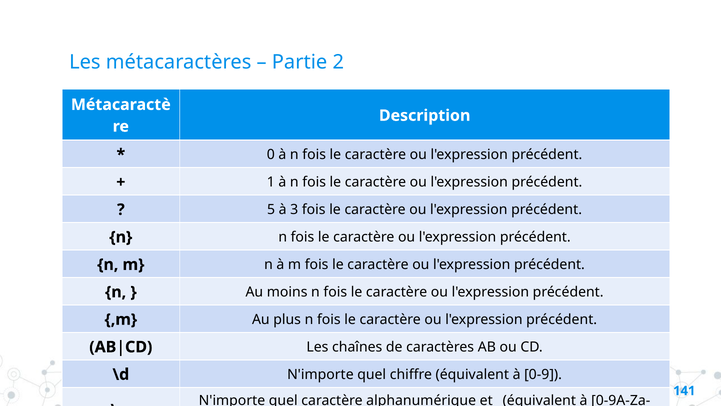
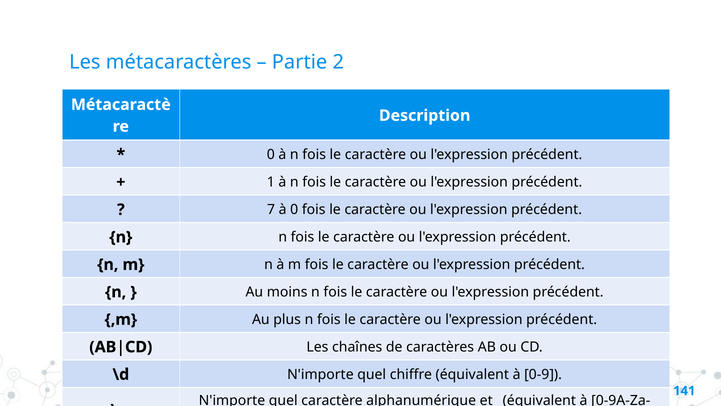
5: 5 -> 7
à 3: 3 -> 0
